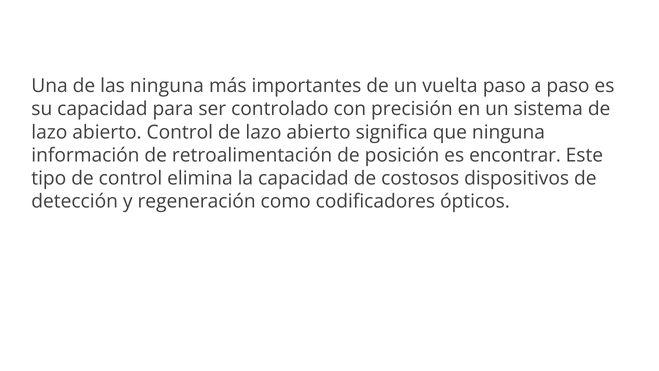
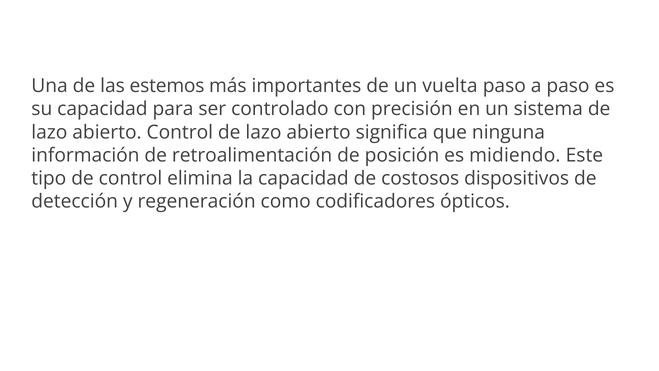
las ninguna: ninguna -> estemos
encontrar: encontrar -> midiendo
